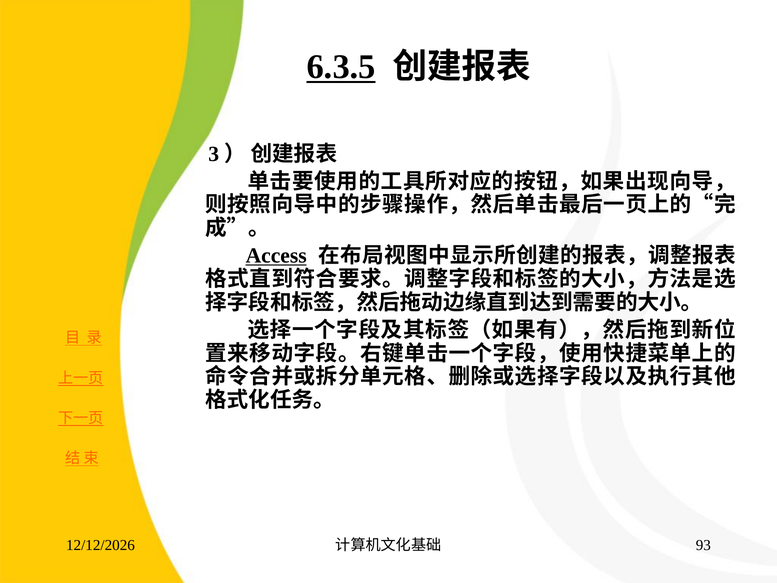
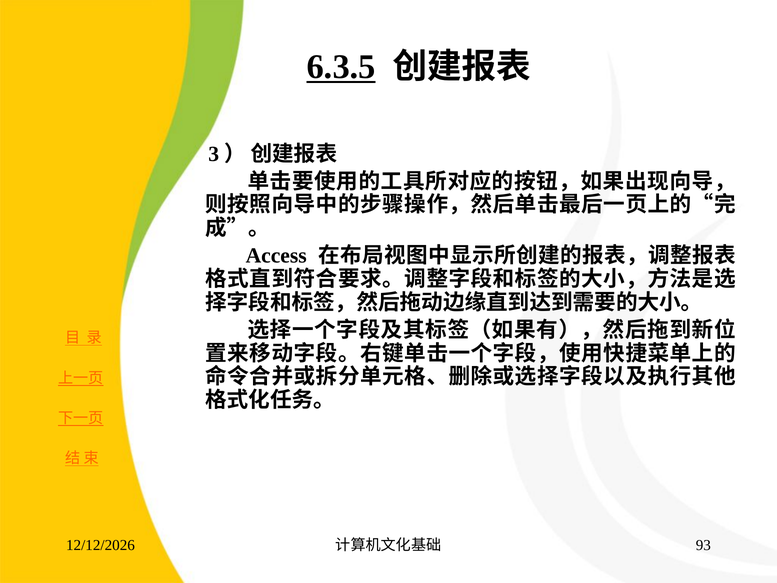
Access underline: present -> none
